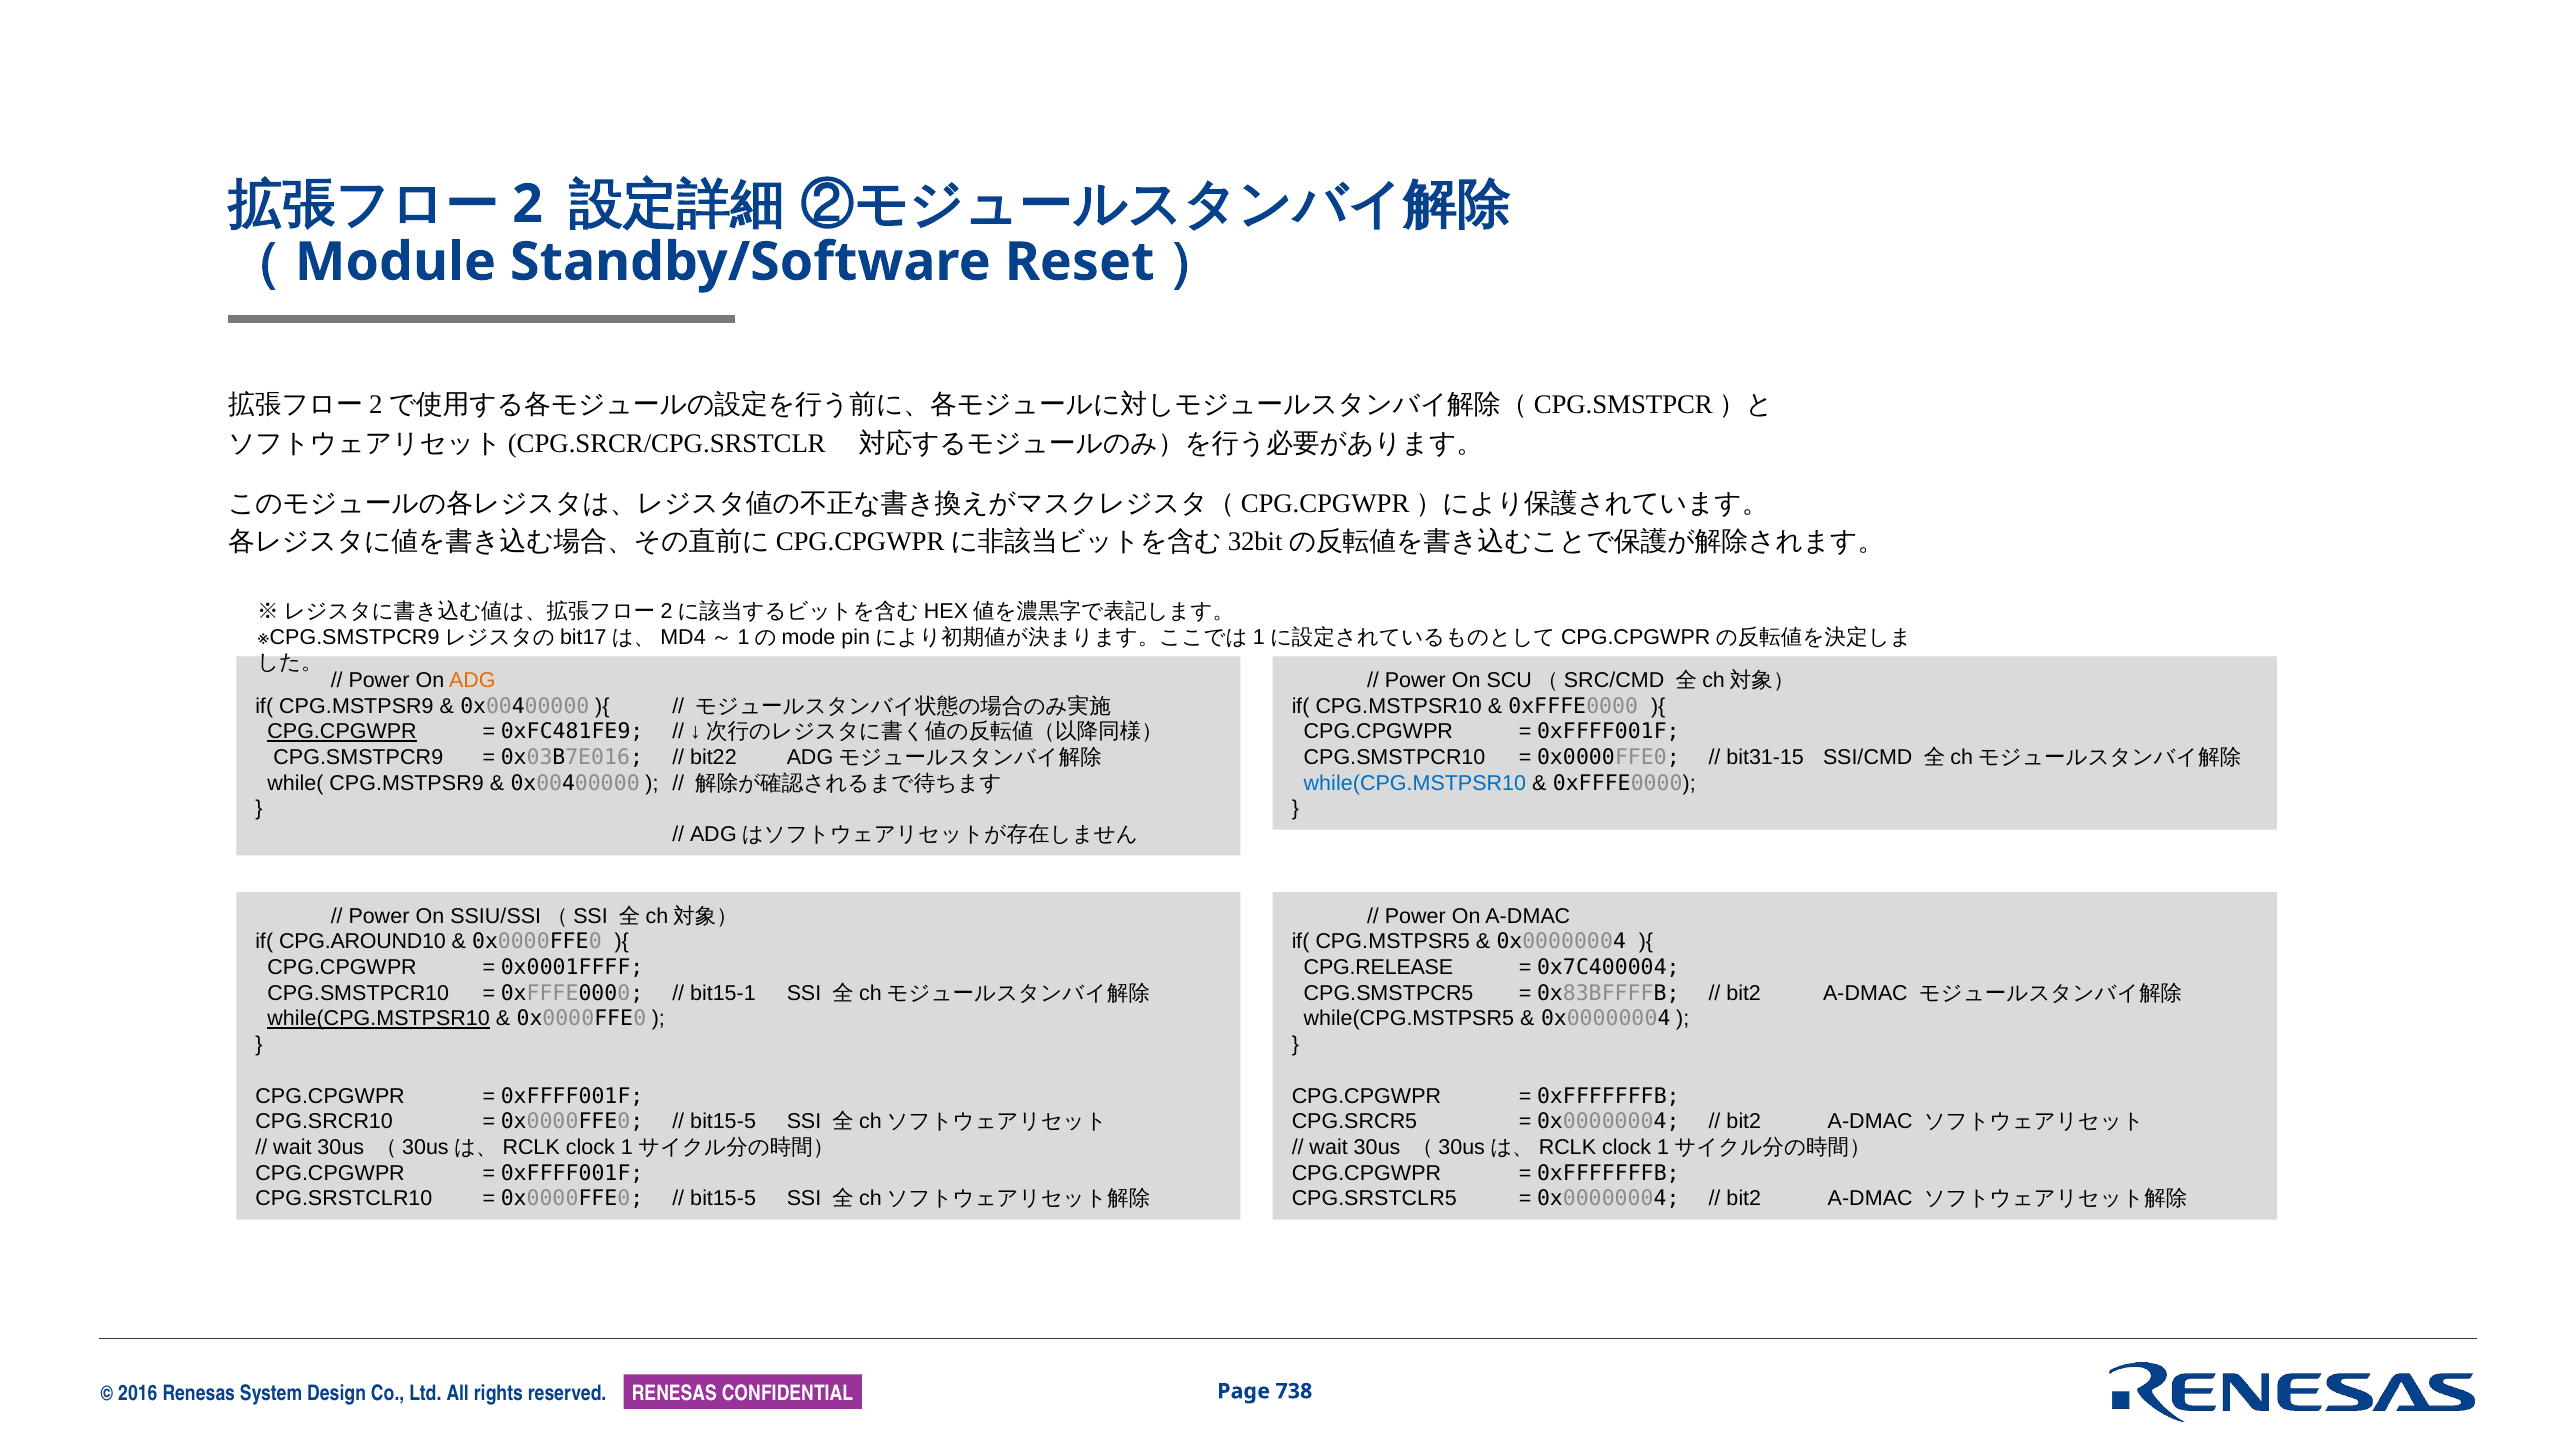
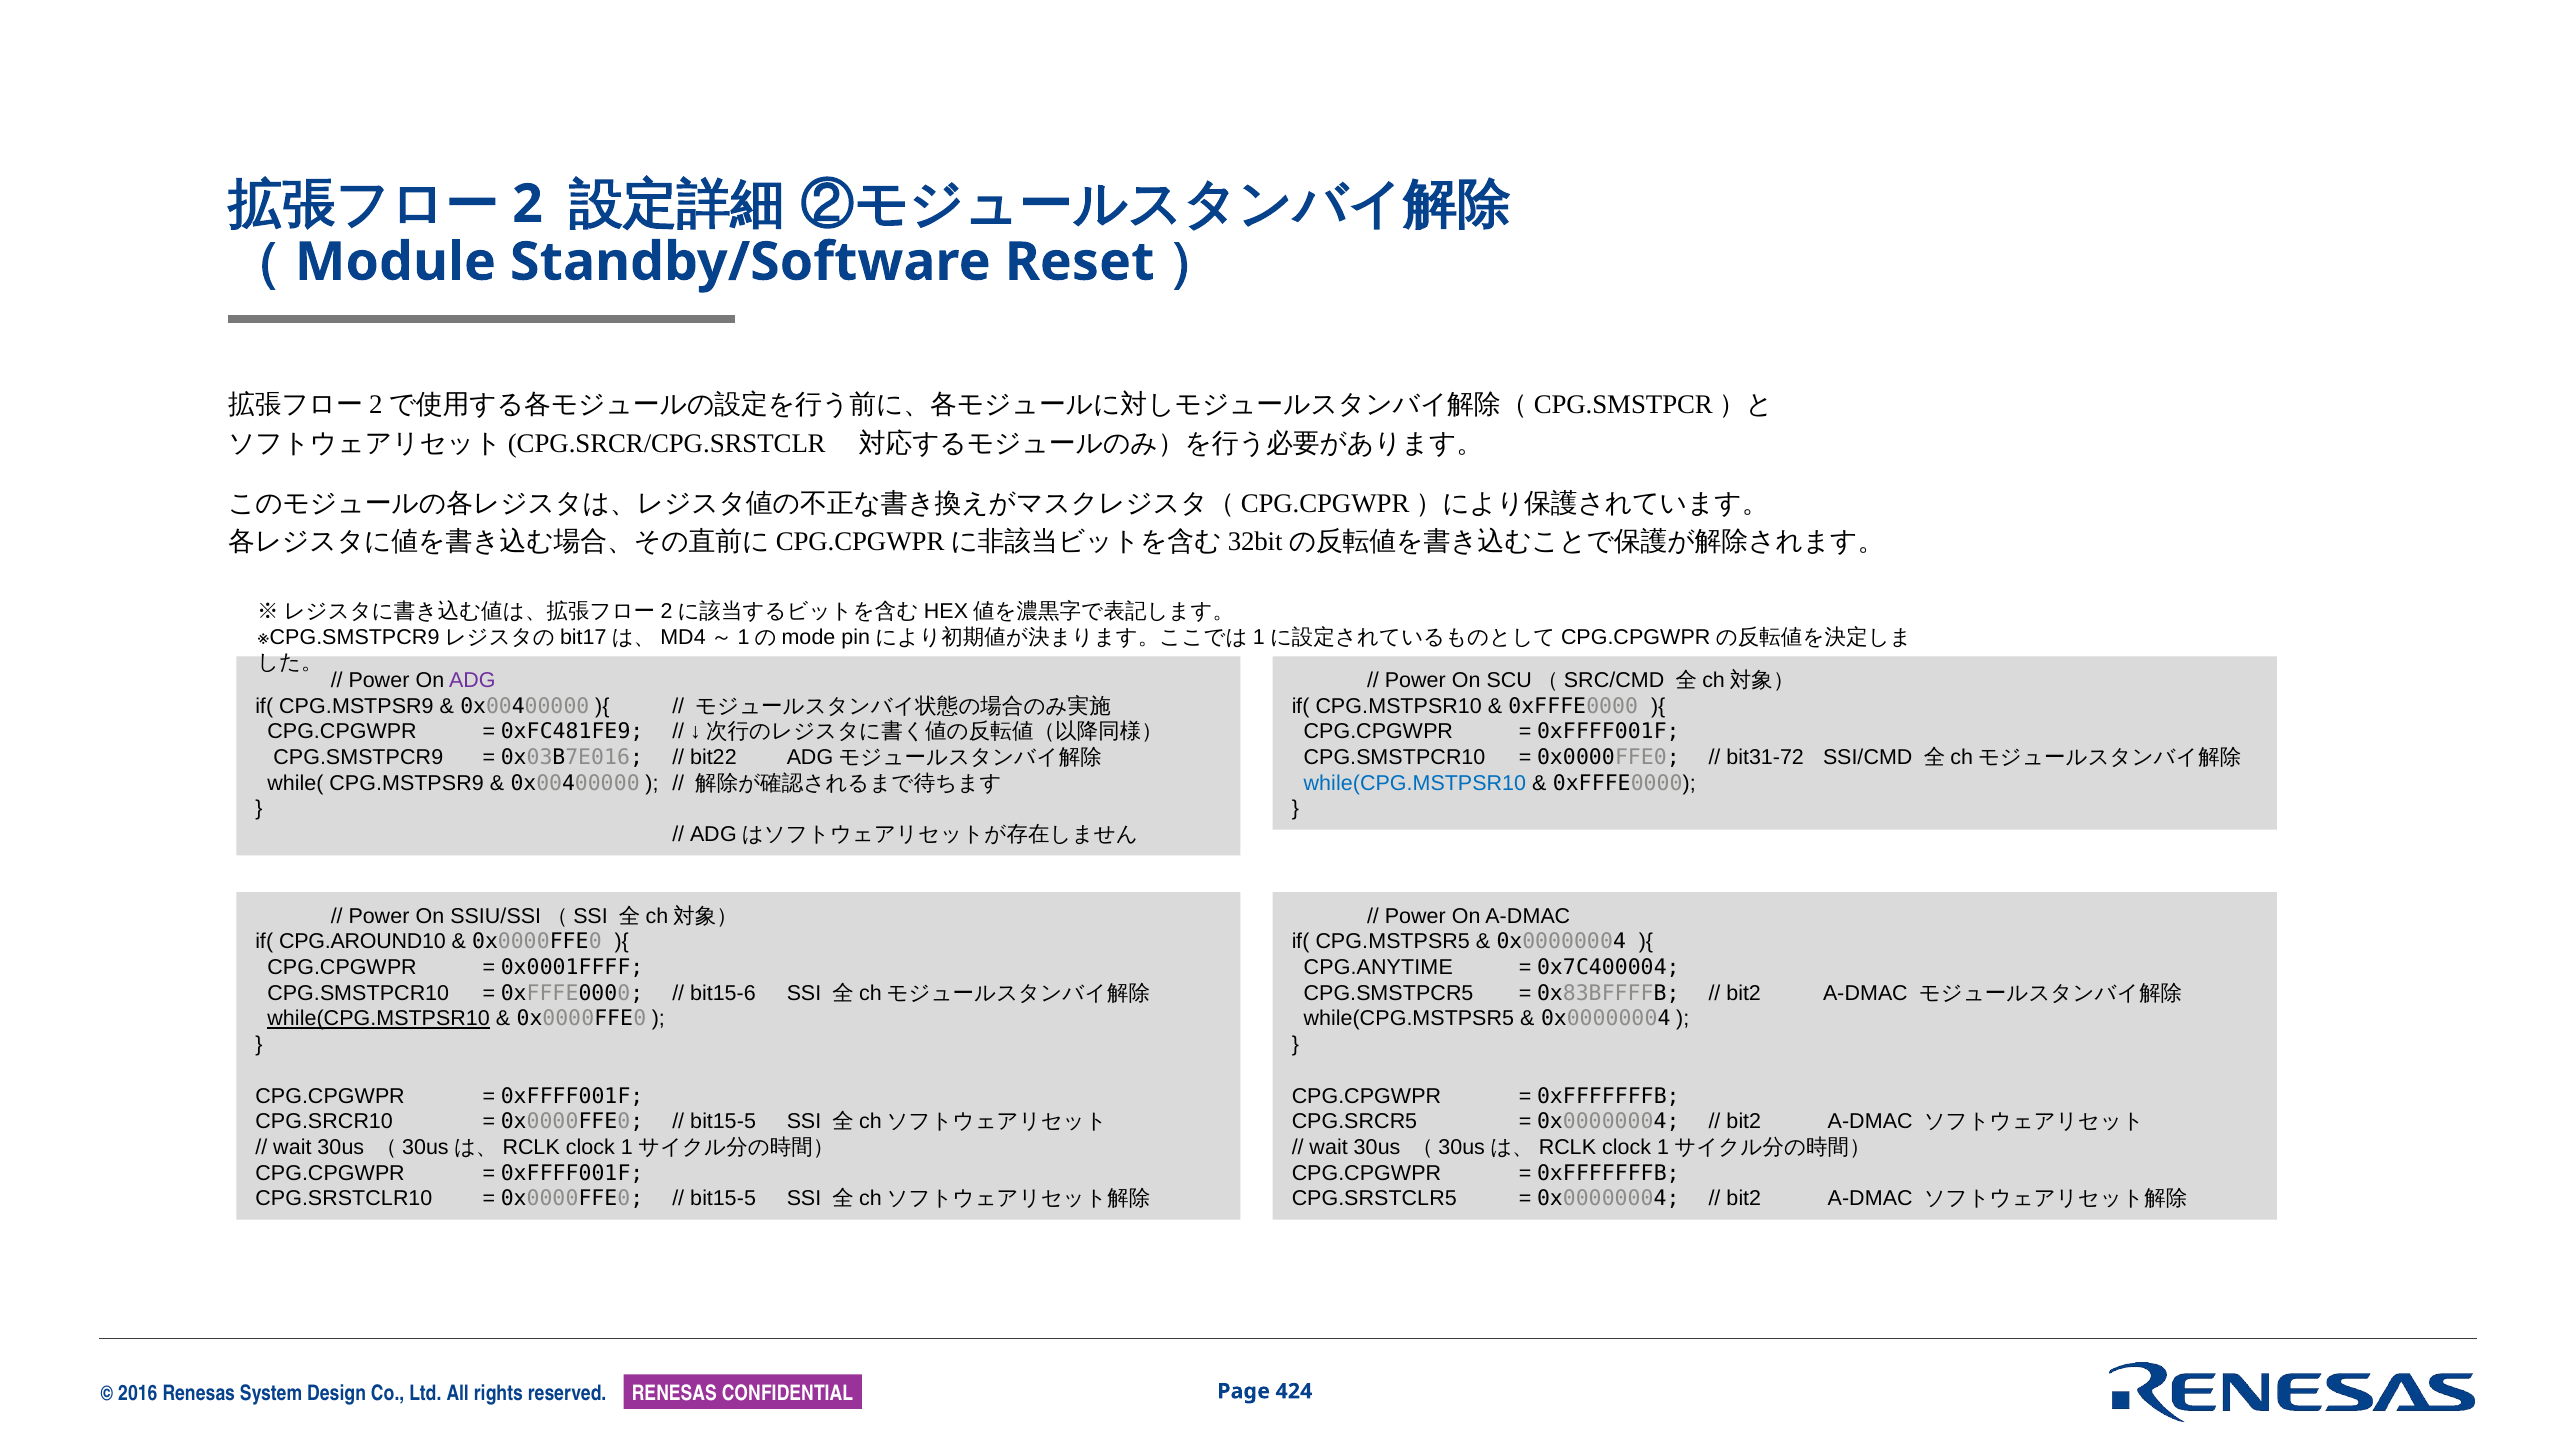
ADG colour: orange -> purple
CPG.CPGWPR at (342, 732) underline: present -> none
bit31-15: bit31-15 -> bit31-72
CPG.RELEASE: CPG.RELEASE -> CPG.ANYTIME
bit15-1: bit15-1 -> bit15-6
738: 738 -> 424
